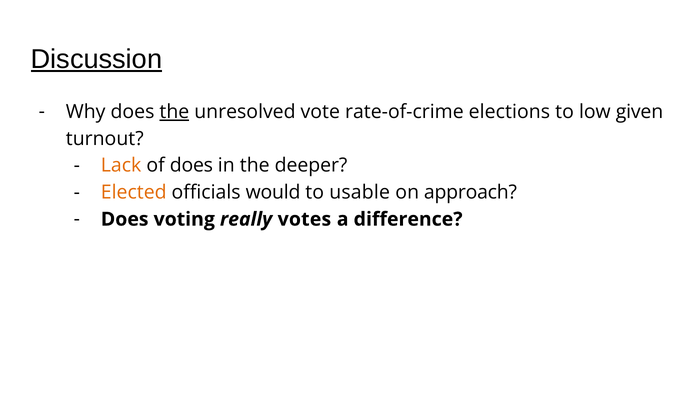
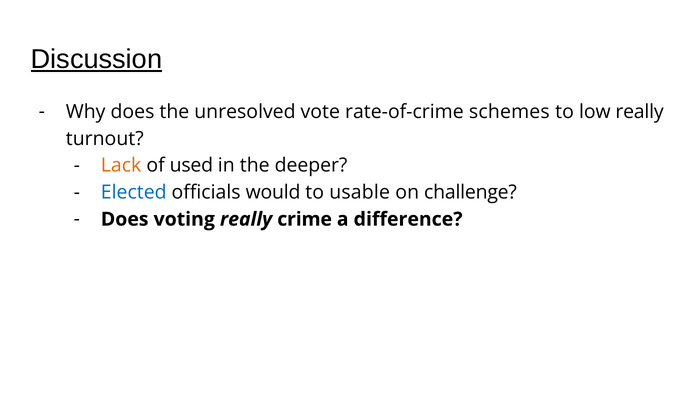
the at (174, 112) underline: present -> none
elections: elections -> schemes
low given: given -> really
of does: does -> used
Elected colour: orange -> blue
approach: approach -> challenge
votes: votes -> crime
